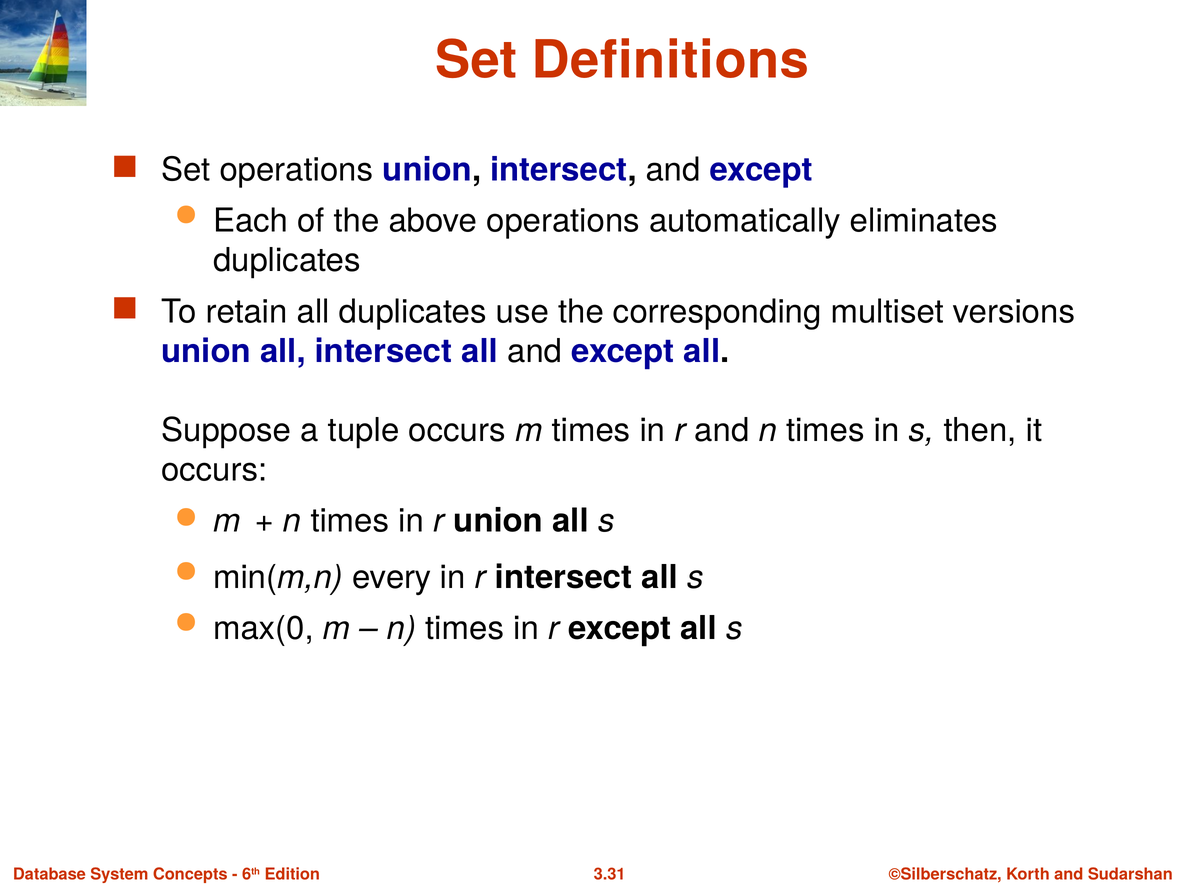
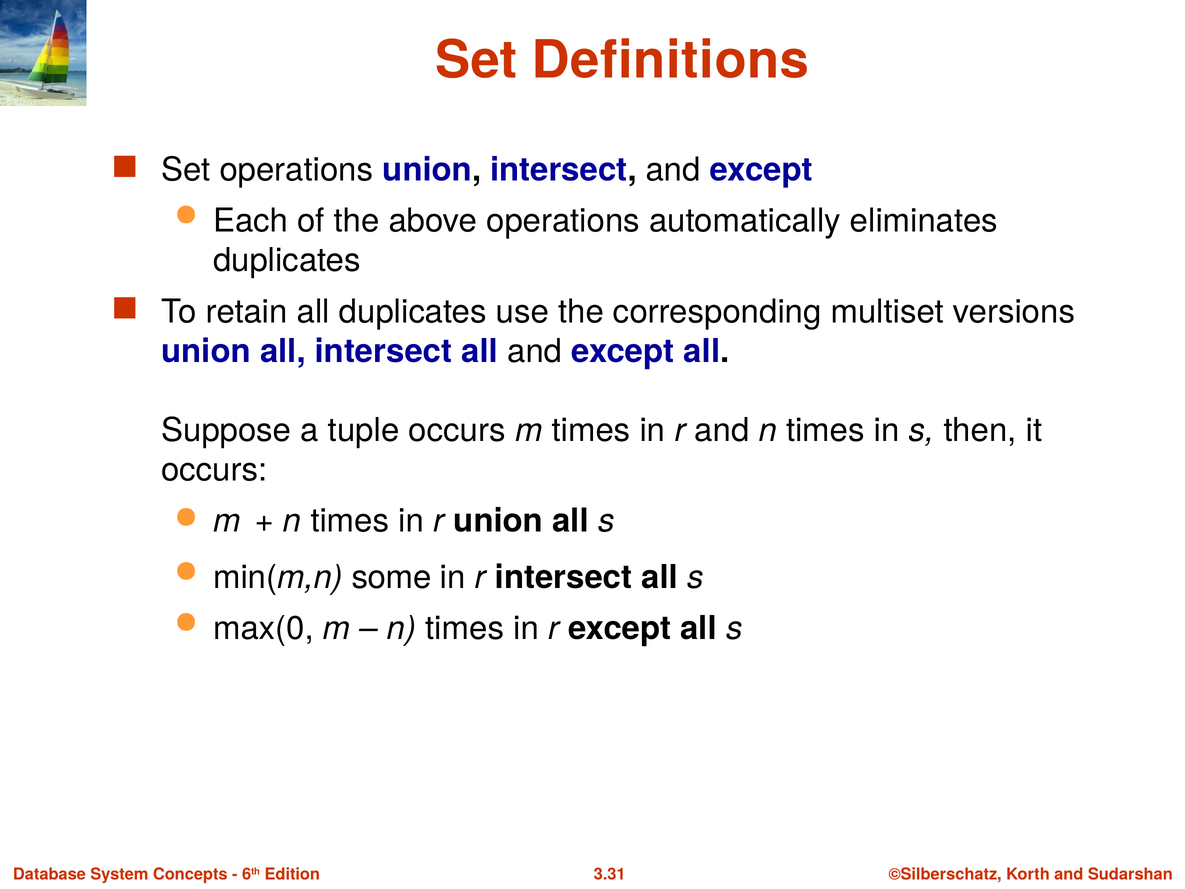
every: every -> some
